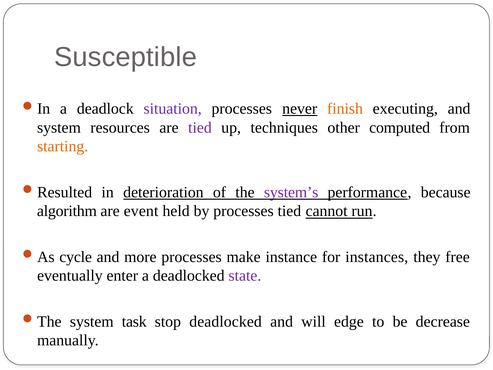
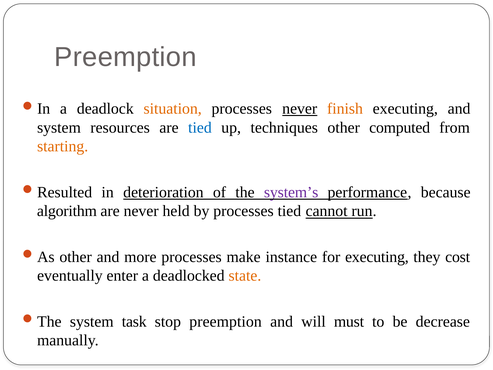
Susceptible at (126, 57): Susceptible -> Preemption
situation colour: purple -> orange
tied at (200, 127) colour: purple -> blue
are event: event -> never
cycle at (76, 257): cycle -> other
for instances: instances -> executing
free: free -> cost
state colour: purple -> orange
stop deadlocked: deadlocked -> preemption
edge: edge -> must
